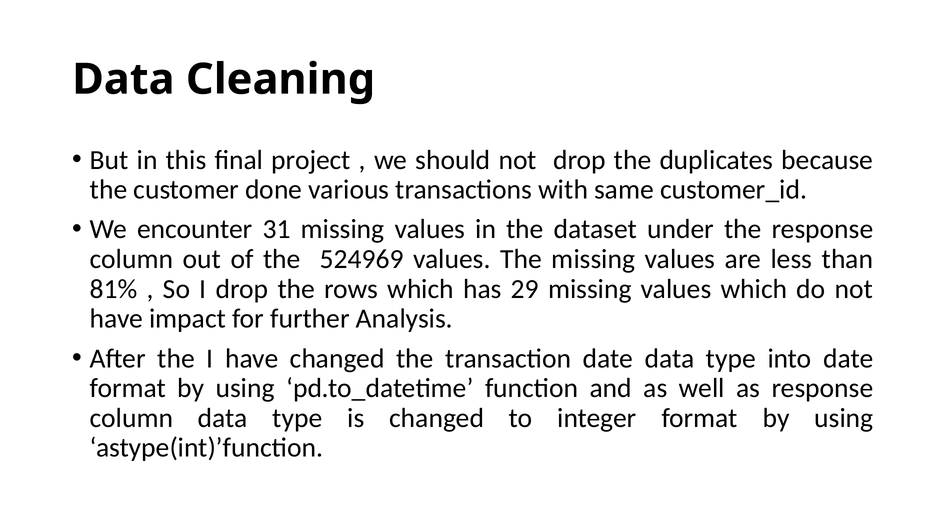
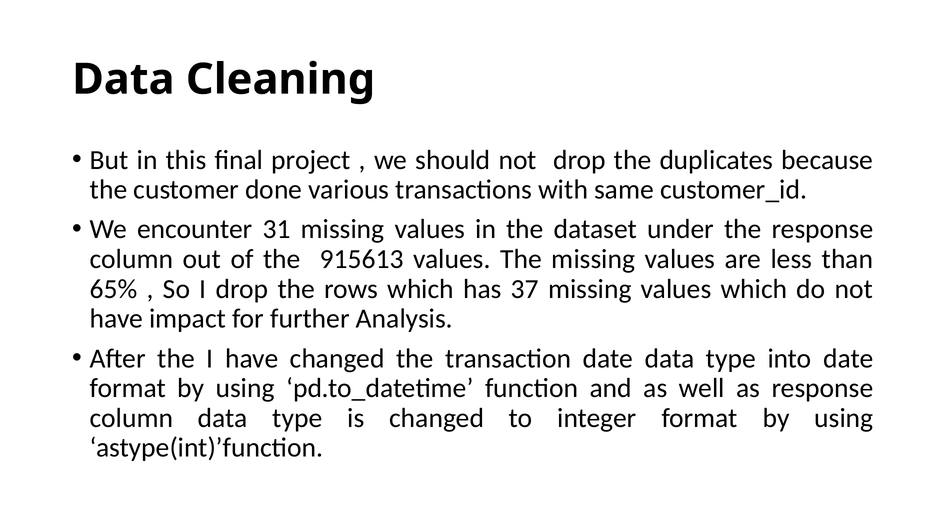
524969: 524969 -> 915613
81%: 81% -> 65%
29: 29 -> 37
